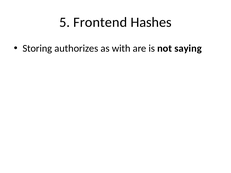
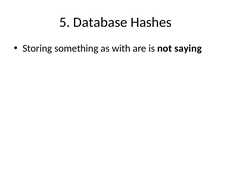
Frontend: Frontend -> Database
authorizes: authorizes -> something
